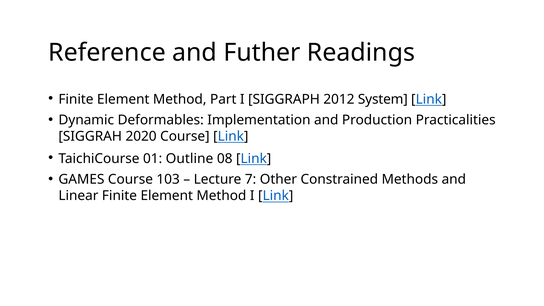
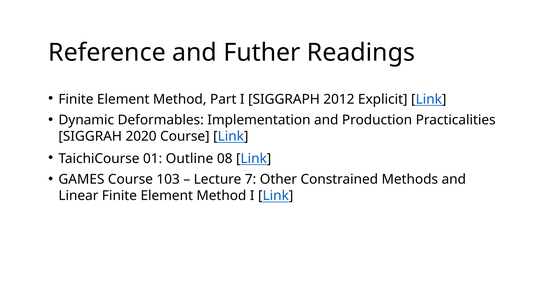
System: System -> Explicit
